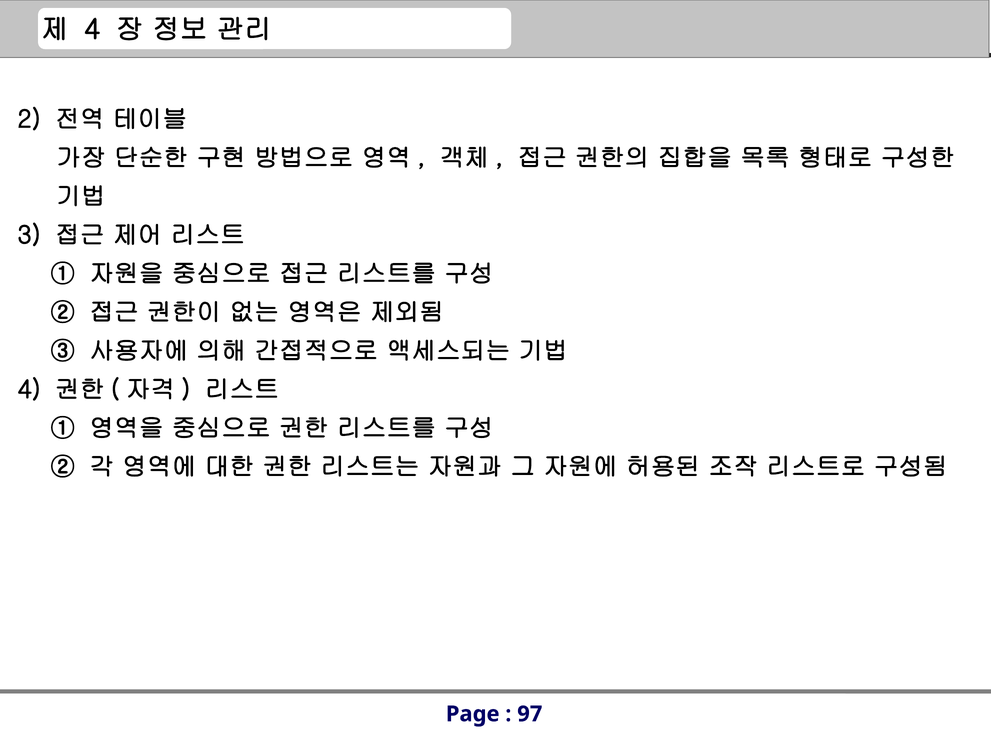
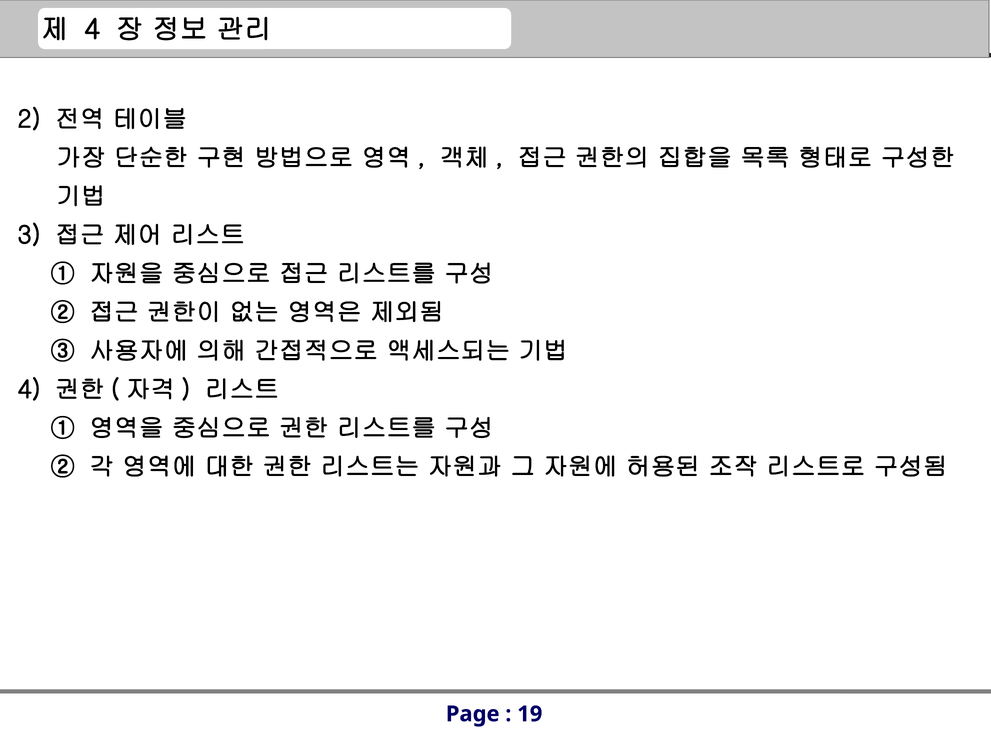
97: 97 -> 19
